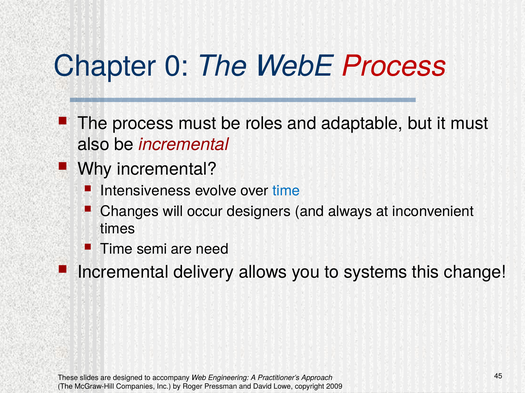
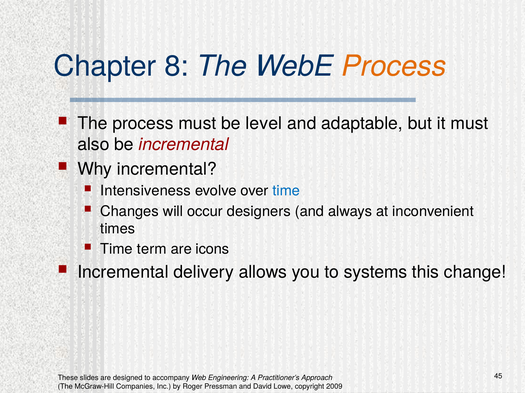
0: 0 -> 8
Process at (394, 66) colour: red -> orange
roles: roles -> level
semi: semi -> term
need: need -> icons
